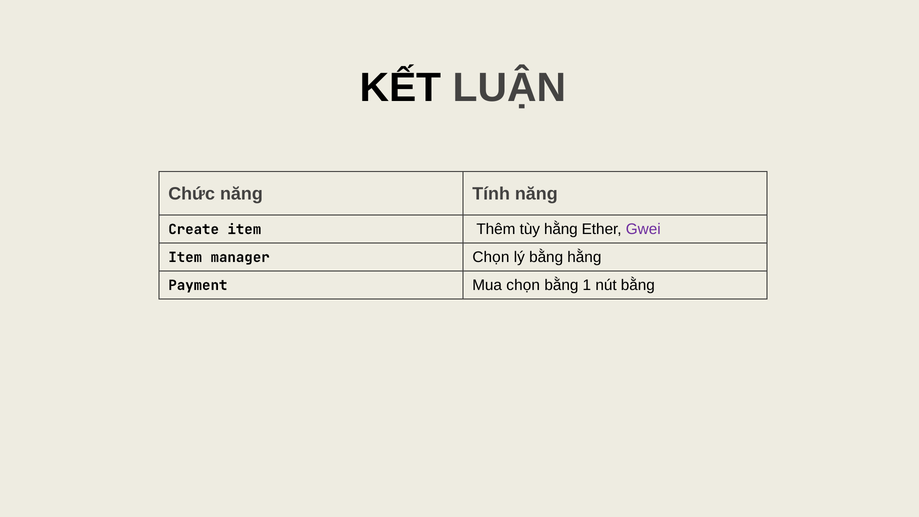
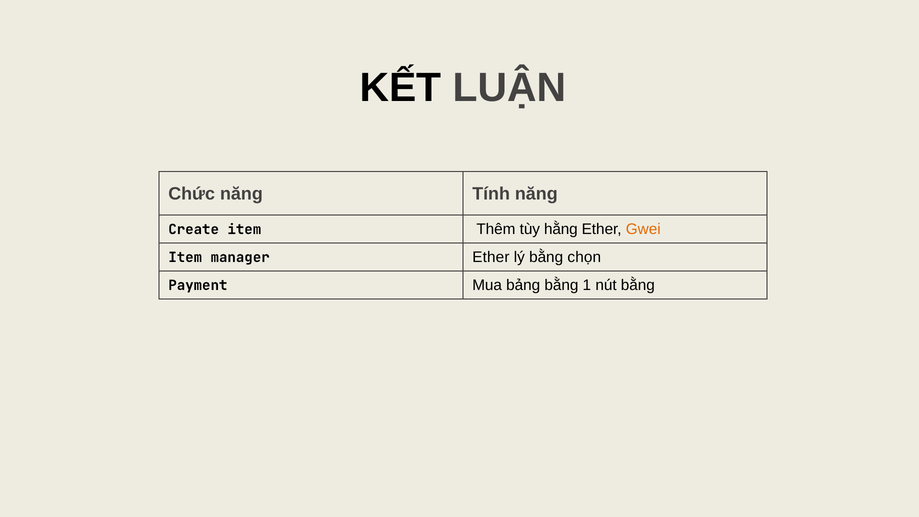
Gwei colour: purple -> orange
manager Chọn: Chọn -> Ether
bằng hằng: hằng -> chọn
Mua chọn: chọn -> bảng
